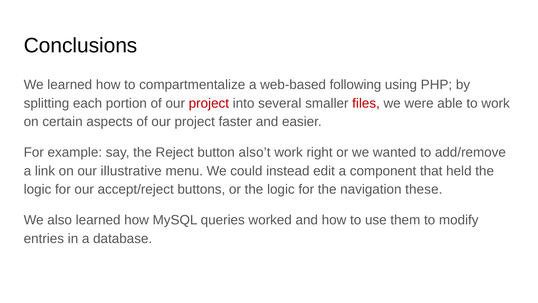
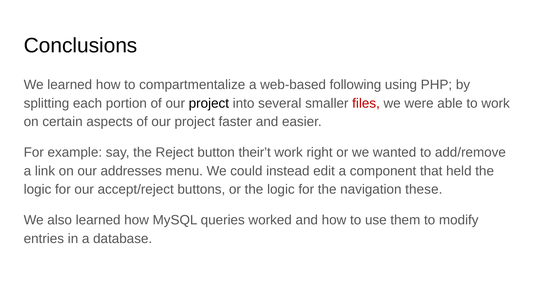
project at (209, 103) colour: red -> black
also’t: also’t -> their’t
illustrative: illustrative -> addresses
